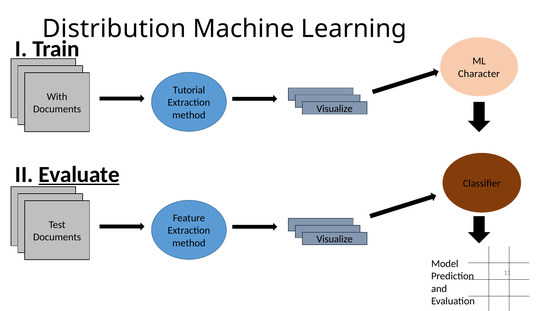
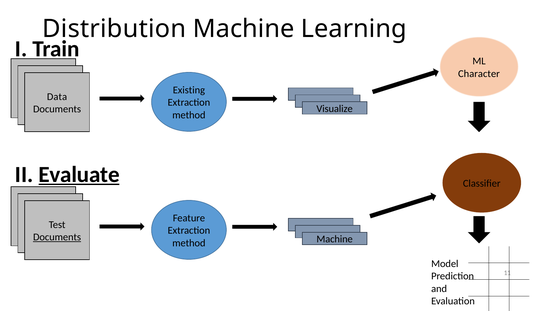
Tutorial: Tutorial -> Existing
With: With -> Data
Documents at (57, 237) underline: none -> present
Visualize at (335, 239): Visualize -> Machine
